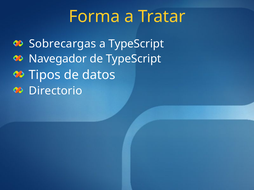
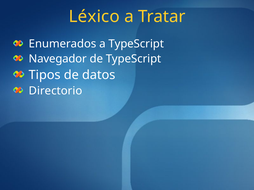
Forma: Forma -> Léxico
Sobrecargas: Sobrecargas -> Enumerados
